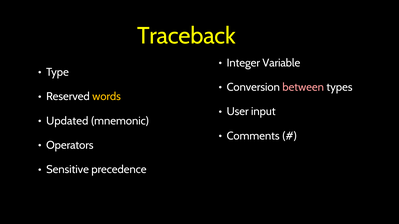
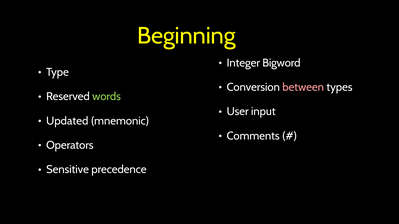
Traceback: Traceback -> Beginning
Variable: Variable -> Bigword
words colour: yellow -> light green
